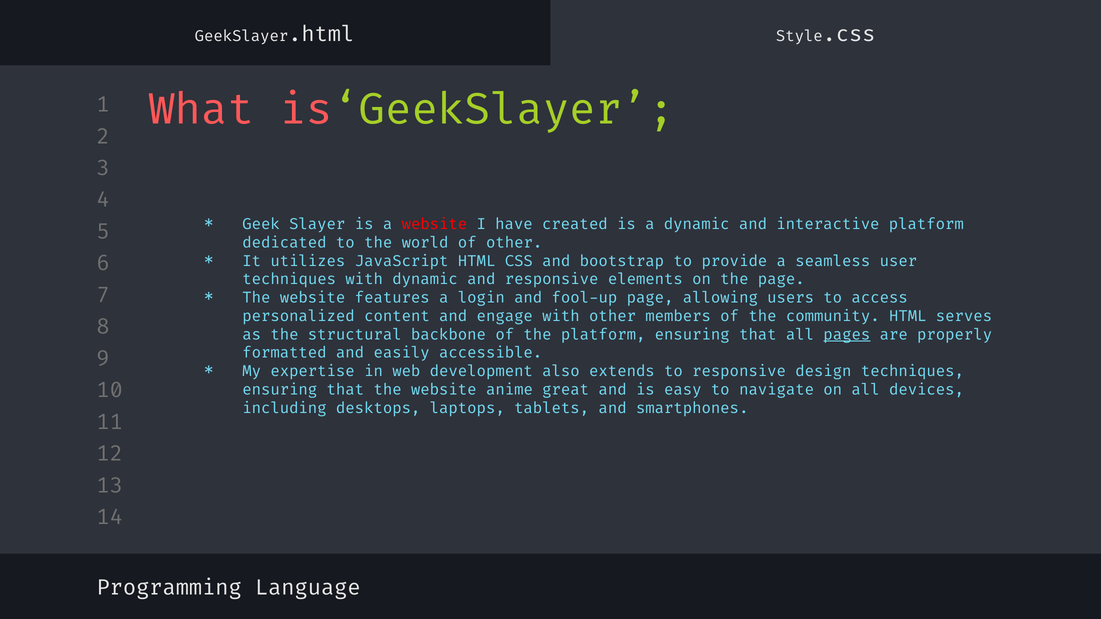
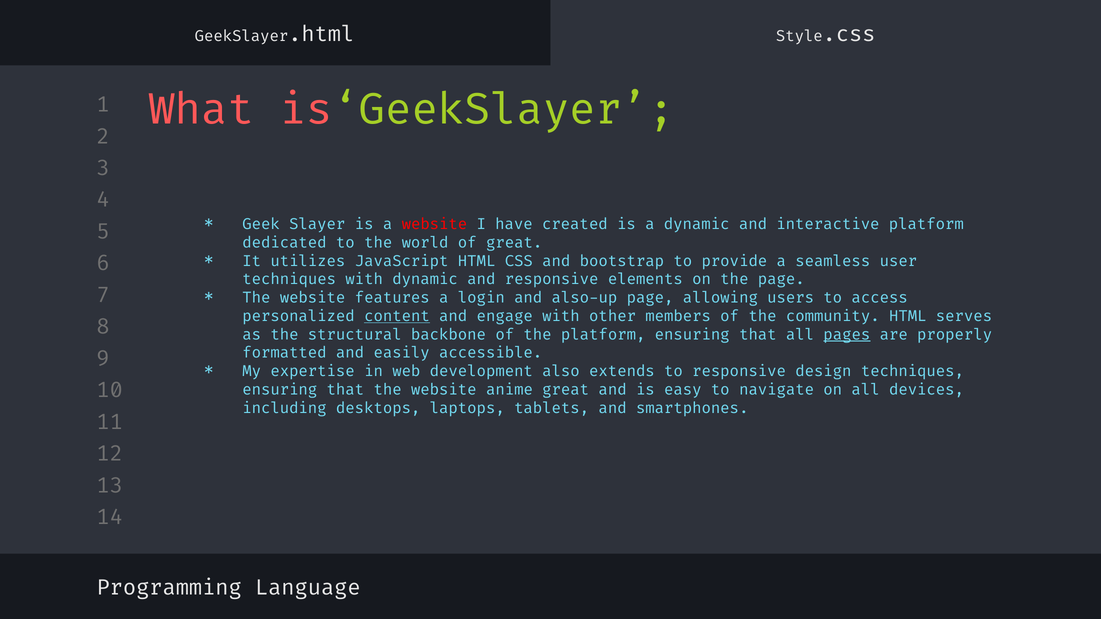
of other: other -> great
fool-up: fool-up -> also-up
content underline: none -> present
